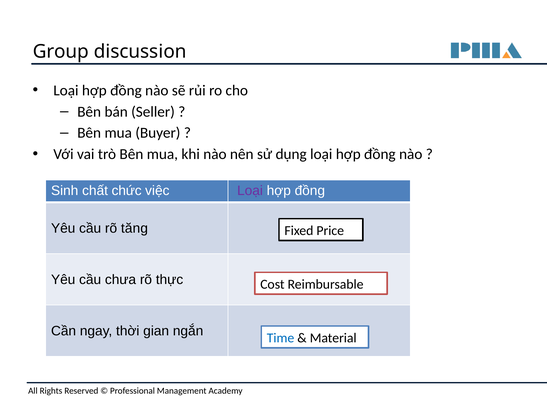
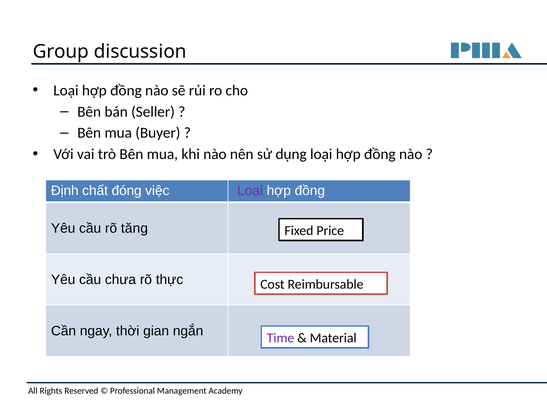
Sinh: Sinh -> Định
chức: chức -> đóng
Time colour: blue -> purple
